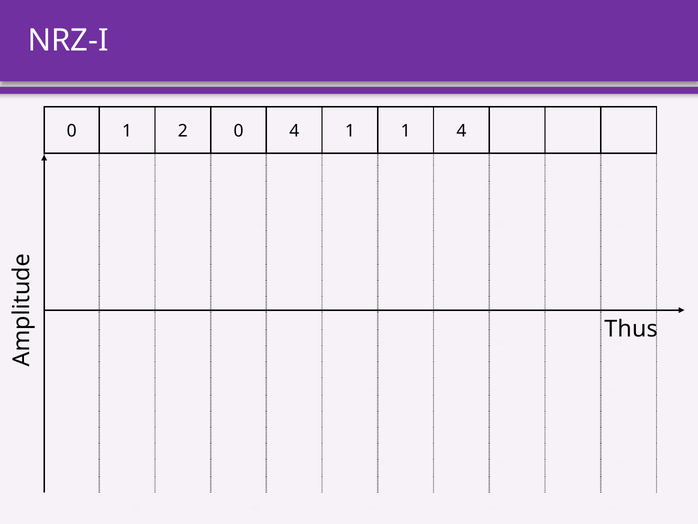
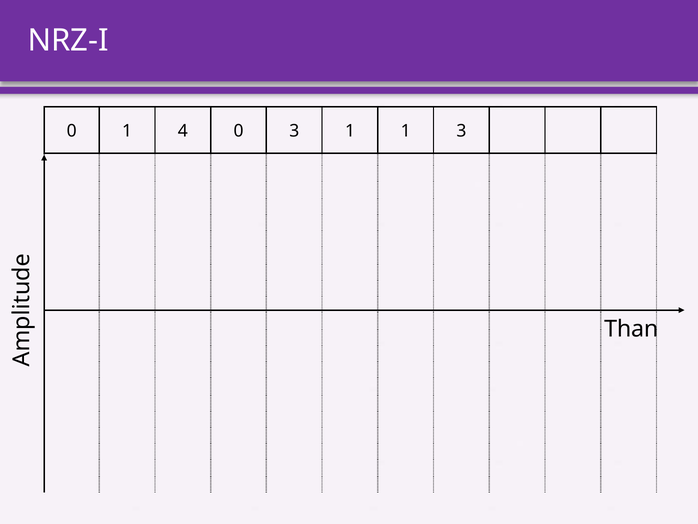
2: 2 -> 4
0 4: 4 -> 3
1 4: 4 -> 3
Thus: Thus -> Than
